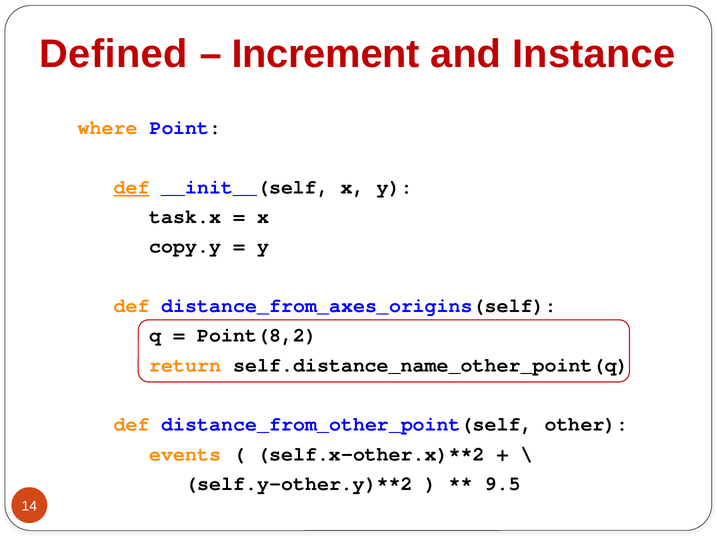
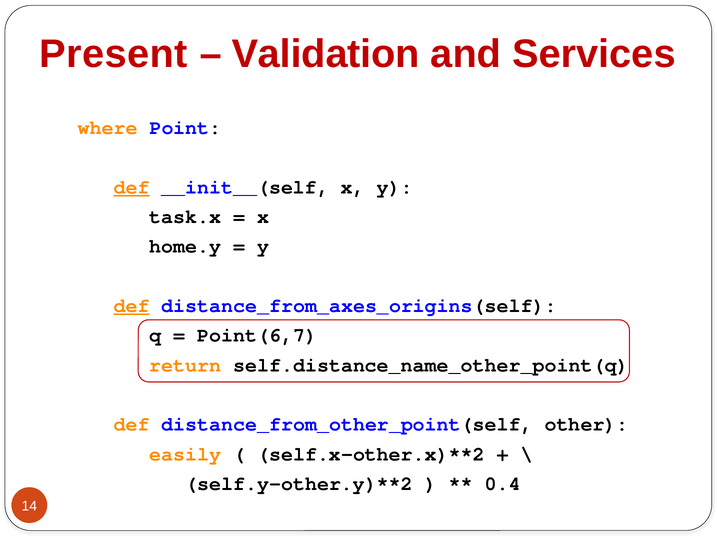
Defined: Defined -> Present
Increment: Increment -> Validation
Instance: Instance -> Services
copy.y: copy.y -> home.y
def at (132, 306) underline: none -> present
Point(8,2: Point(8,2 -> Point(6,7
events: events -> easily
9.5: 9.5 -> 0.4
